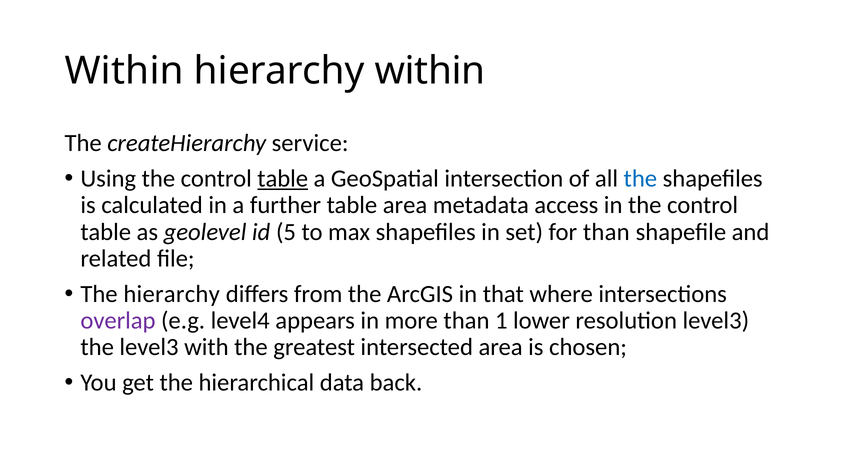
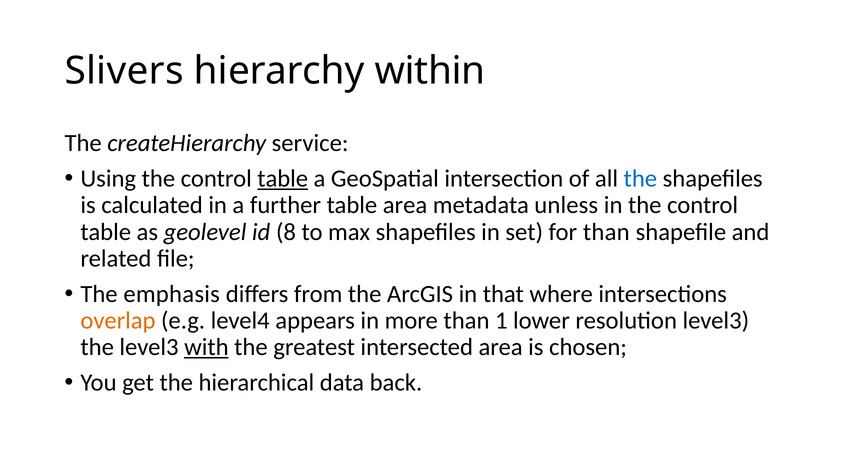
Within at (124, 71): Within -> Slivers
access: access -> unless
5: 5 -> 8
The hierarchy: hierarchy -> emphasis
overlap colour: purple -> orange
with underline: none -> present
